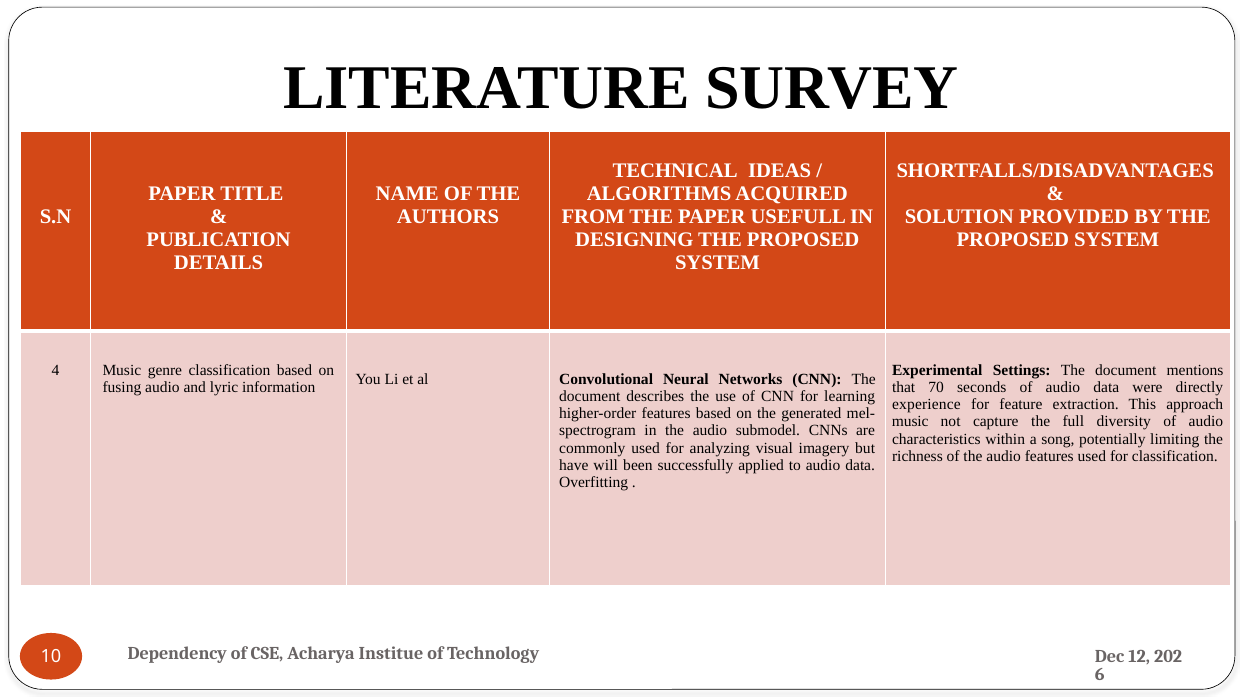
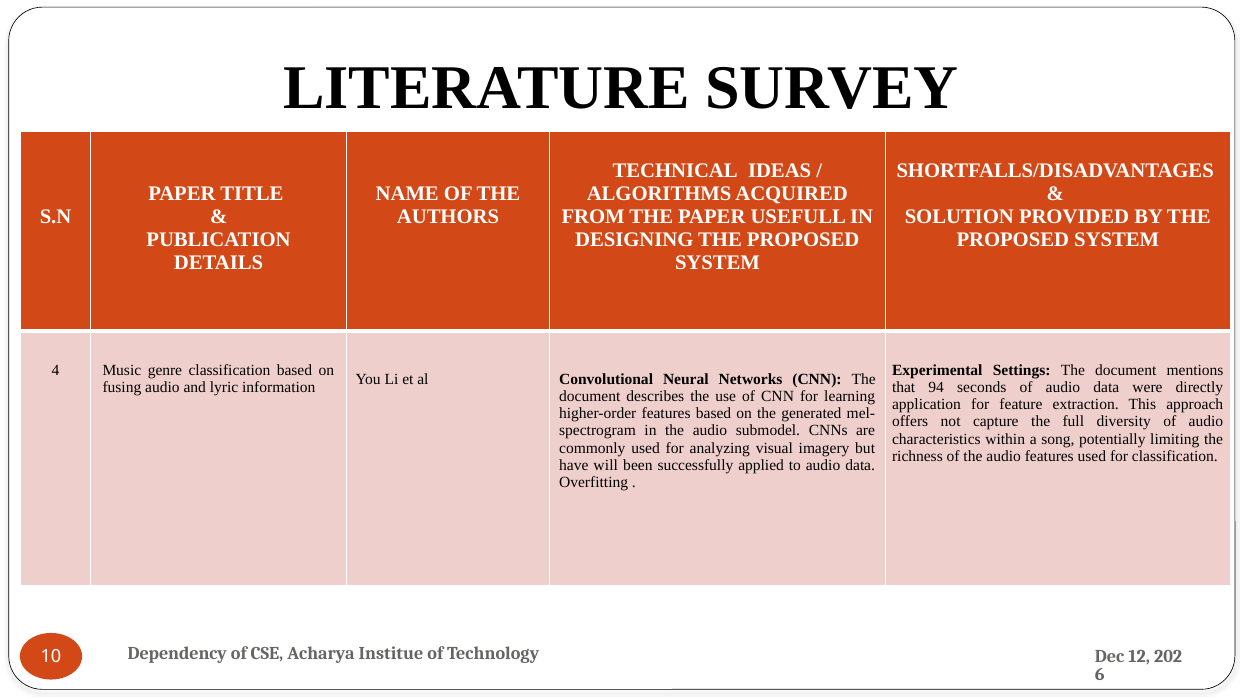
70: 70 -> 94
experience: experience -> application
music at (910, 422): music -> offers
